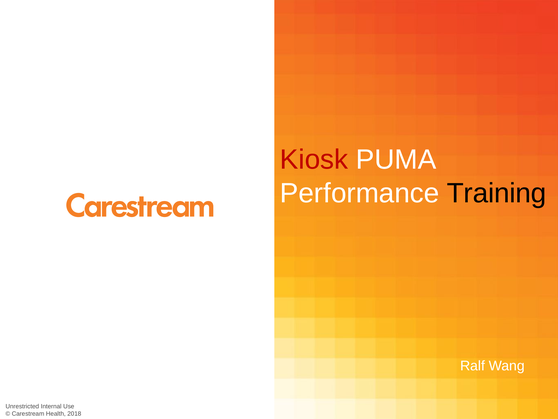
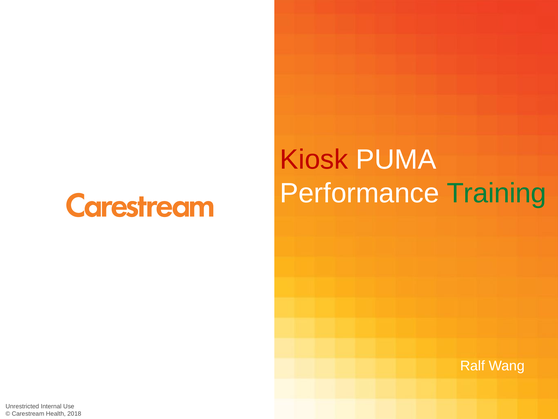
Training colour: black -> green
